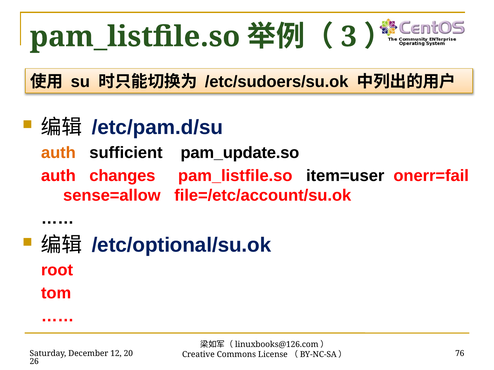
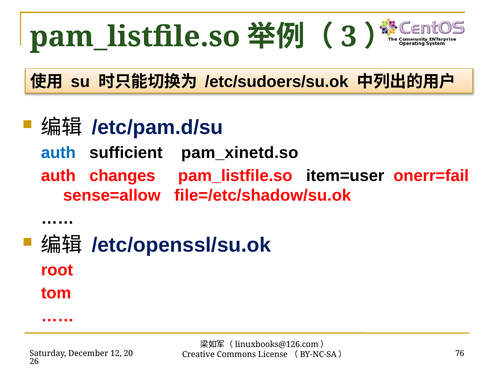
auth at (58, 153) colour: orange -> blue
pam_update.so: pam_update.so -> pam_xinetd.so
file=/etc/account/su.ok: file=/etc/account/su.ok -> file=/etc/shadow/su.ok
/etc/optional/su.ok: /etc/optional/su.ok -> /etc/openssl/su.ok
